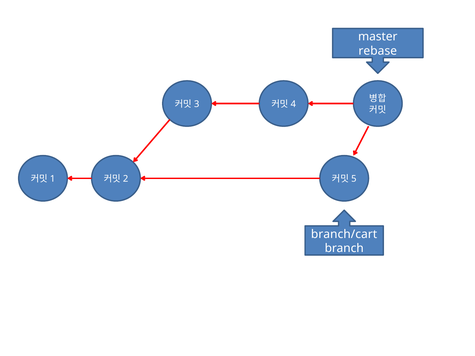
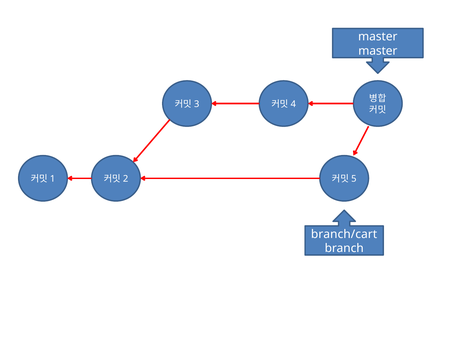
rebase at (378, 51): rebase -> master
